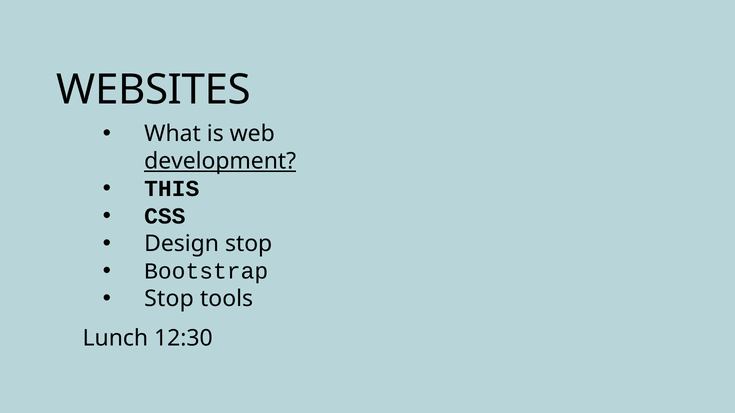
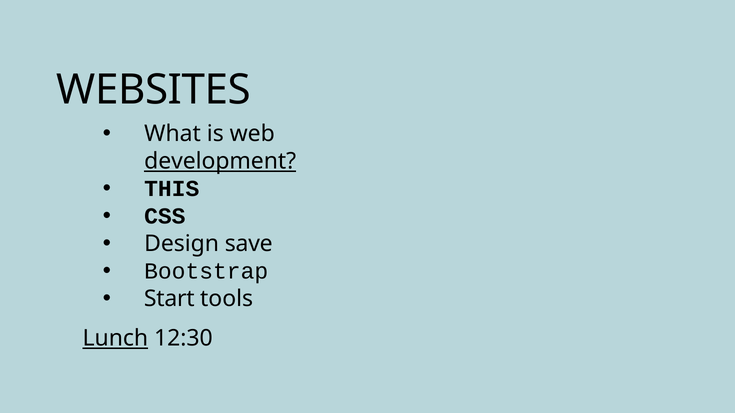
Design stop: stop -> save
Stop at (169, 299): Stop -> Start
Lunch underline: none -> present
